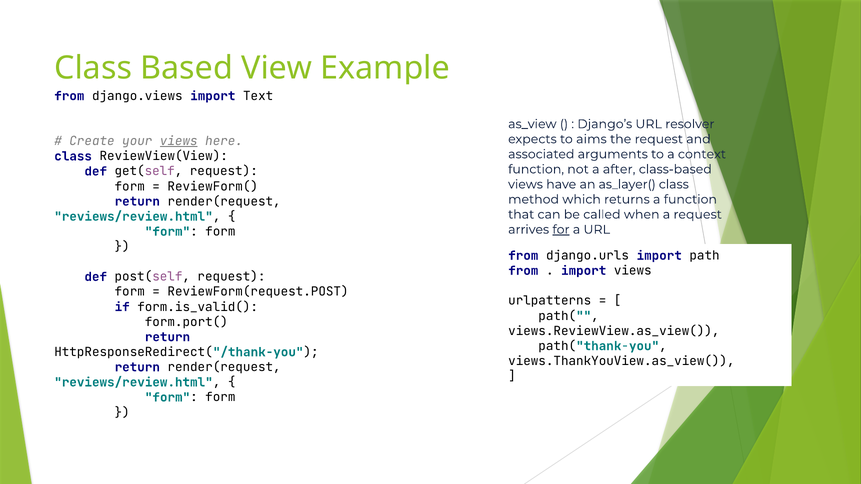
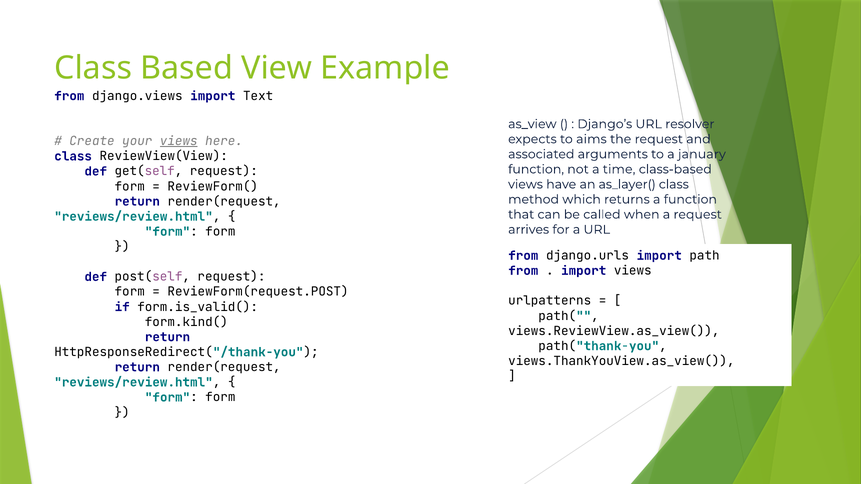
context: context -> january
after: after -> time
for underline: present -> none
form.port(: form.port( -> form.kind(
